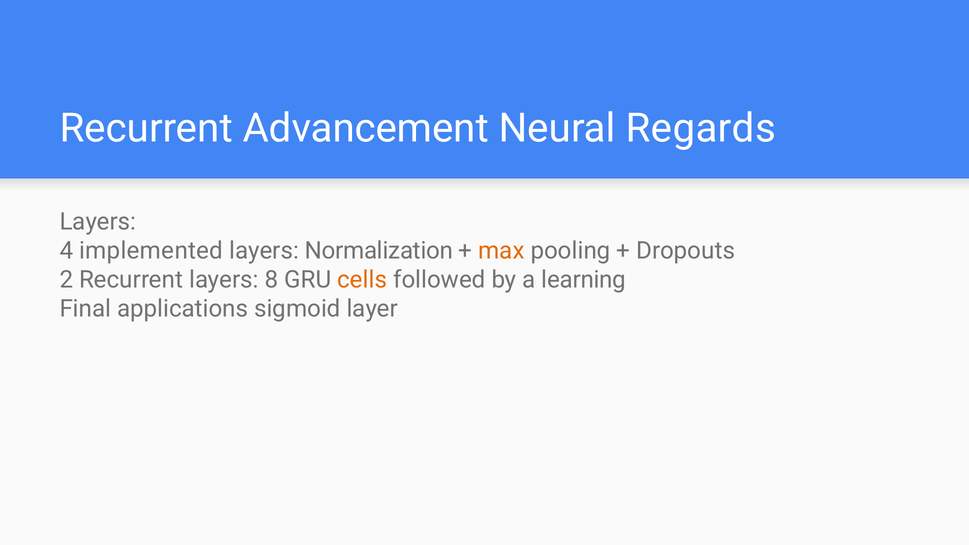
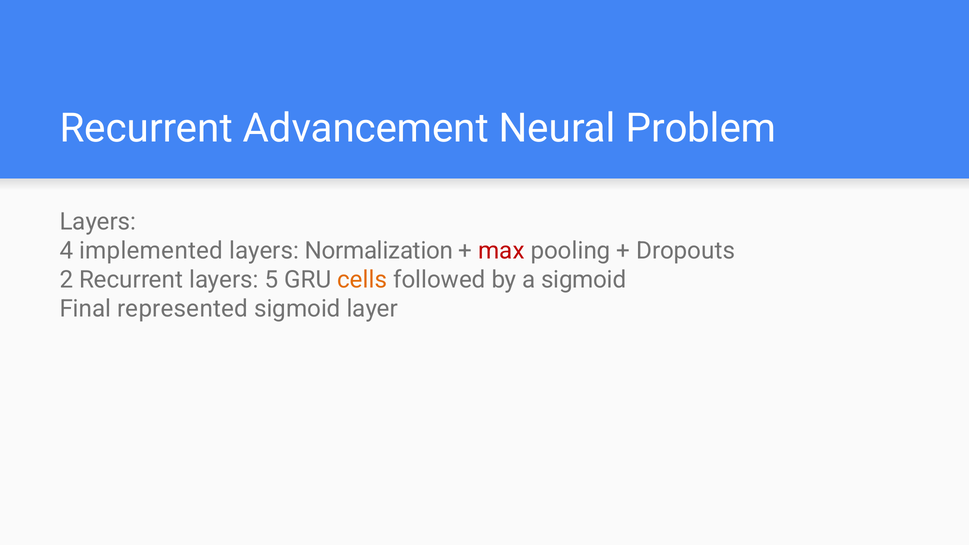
Regards: Regards -> Problem
max colour: orange -> red
8: 8 -> 5
a learning: learning -> sigmoid
applications: applications -> represented
